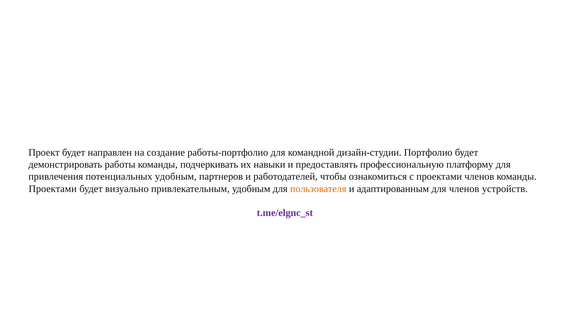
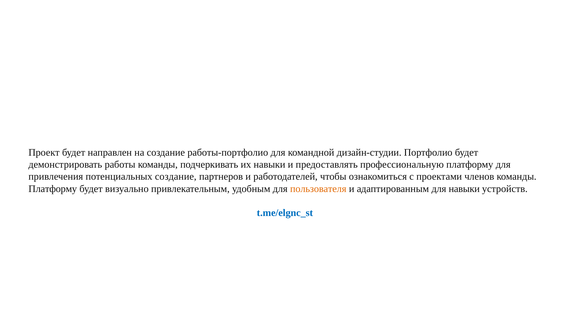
потенциальных удобным: удобным -> создание
Проектами at (53, 188): Проектами -> Платформу
для членов: членов -> навыки
t.me/elgnc_st colour: purple -> blue
